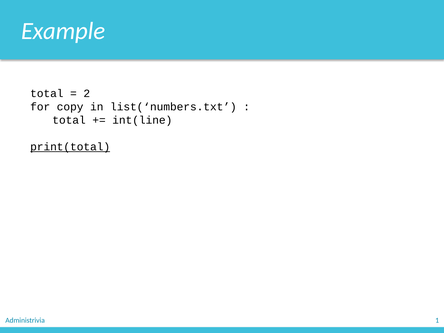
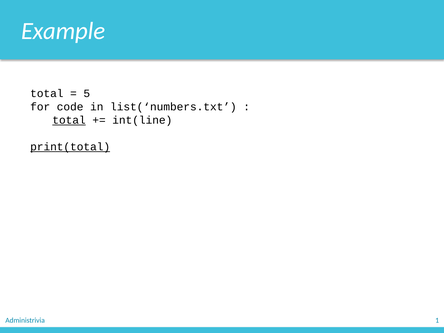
2: 2 -> 5
copy: copy -> code
total at (69, 120) underline: none -> present
